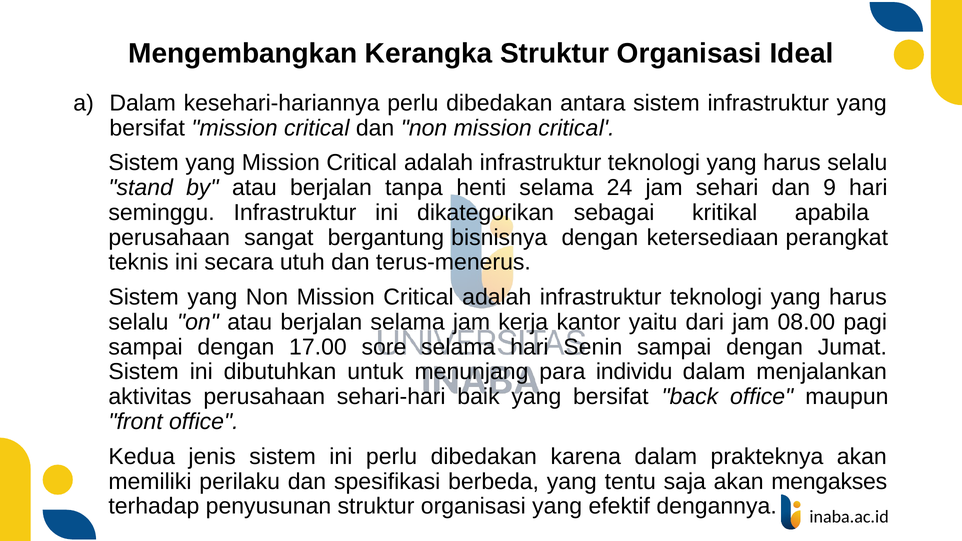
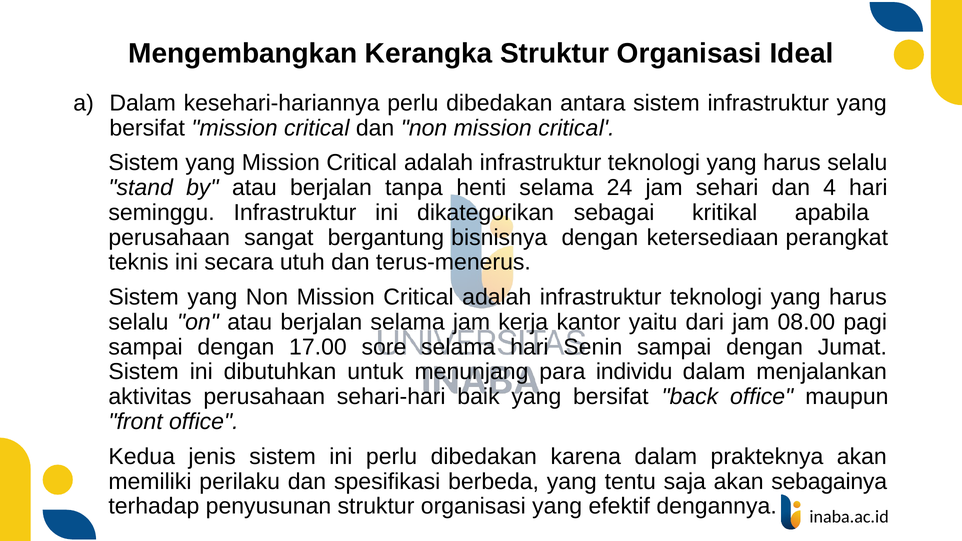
9: 9 -> 4
mengakses: mengakses -> sebagainya
